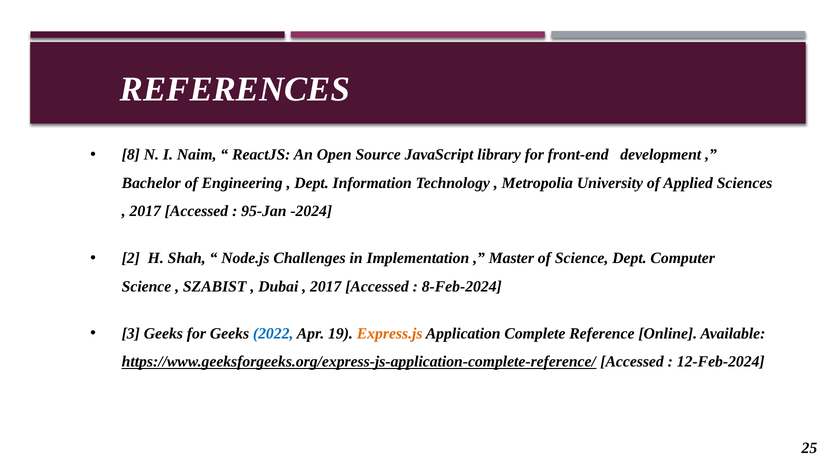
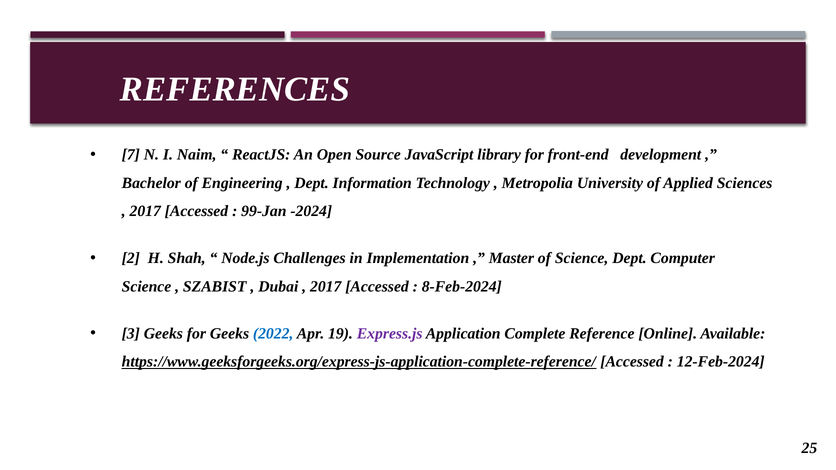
8: 8 -> 7
95-Jan: 95-Jan -> 99-Jan
Express.js colour: orange -> purple
